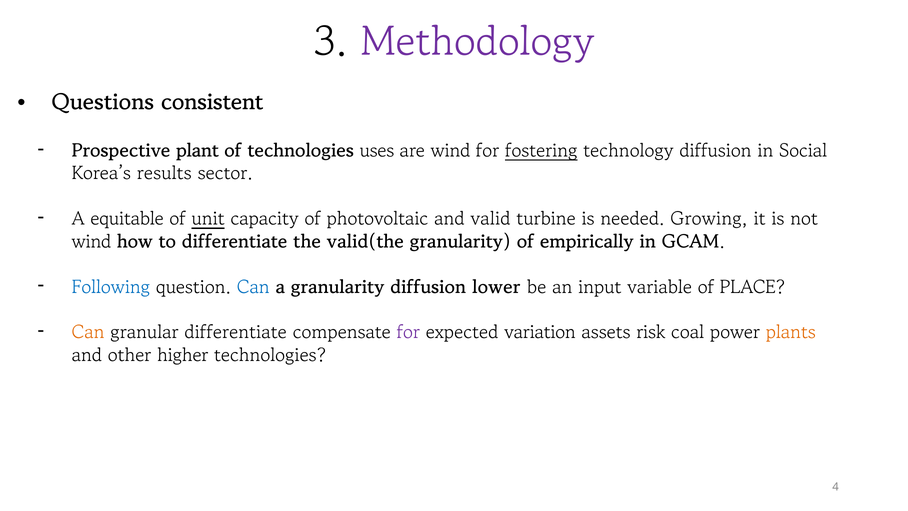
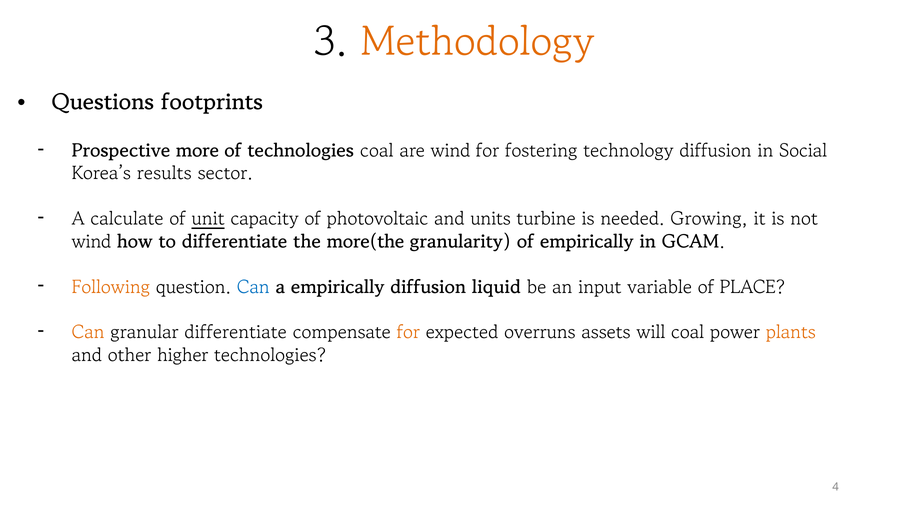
Methodology colour: purple -> orange
consistent: consistent -> footprints
plant: plant -> more
technologies uses: uses -> coal
fostering underline: present -> none
equitable: equitable -> calculate
valid: valid -> units
valid(the: valid(the -> more(the
Following colour: blue -> orange
a granularity: granularity -> empirically
lower: lower -> liquid
for at (408, 334) colour: purple -> orange
variation: variation -> overruns
risk: risk -> will
